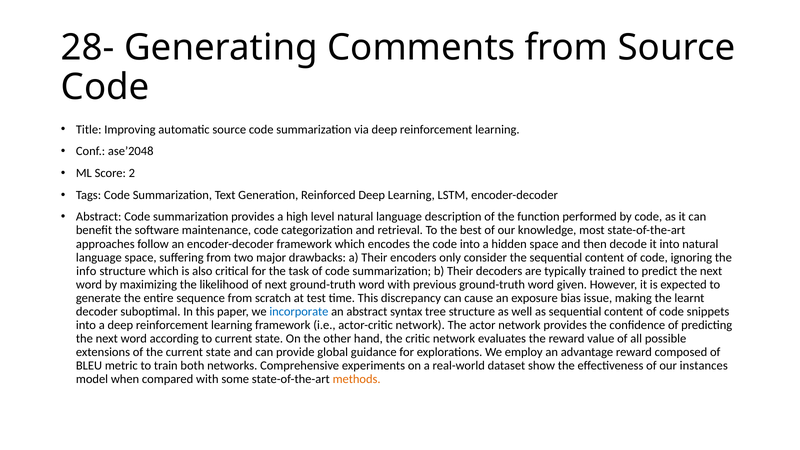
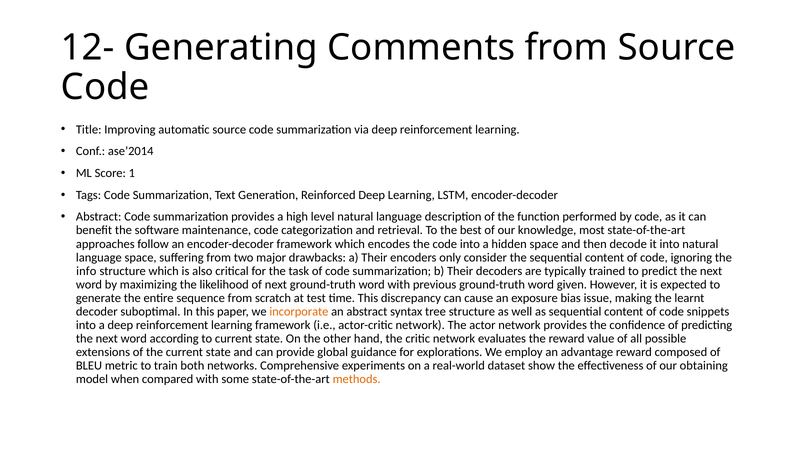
28-: 28- -> 12-
ase’2048: ase’2048 -> ase’2014
2: 2 -> 1
incorporate colour: blue -> orange
instances: instances -> obtaining
